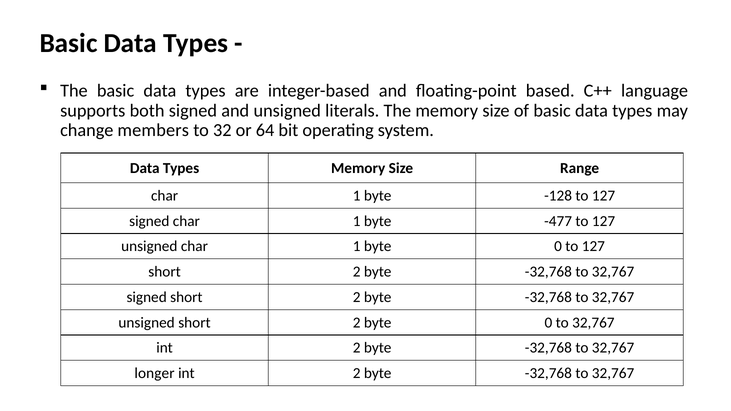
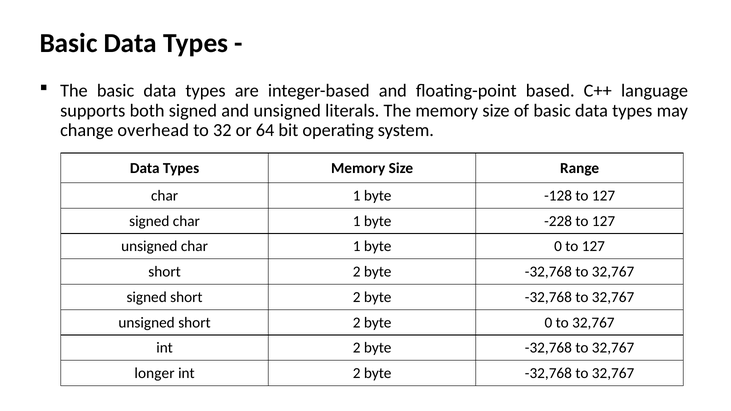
members: members -> overhead
-477: -477 -> -228
